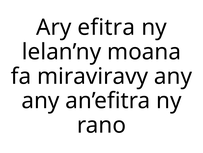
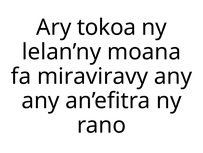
efitra: efitra -> tokoa
